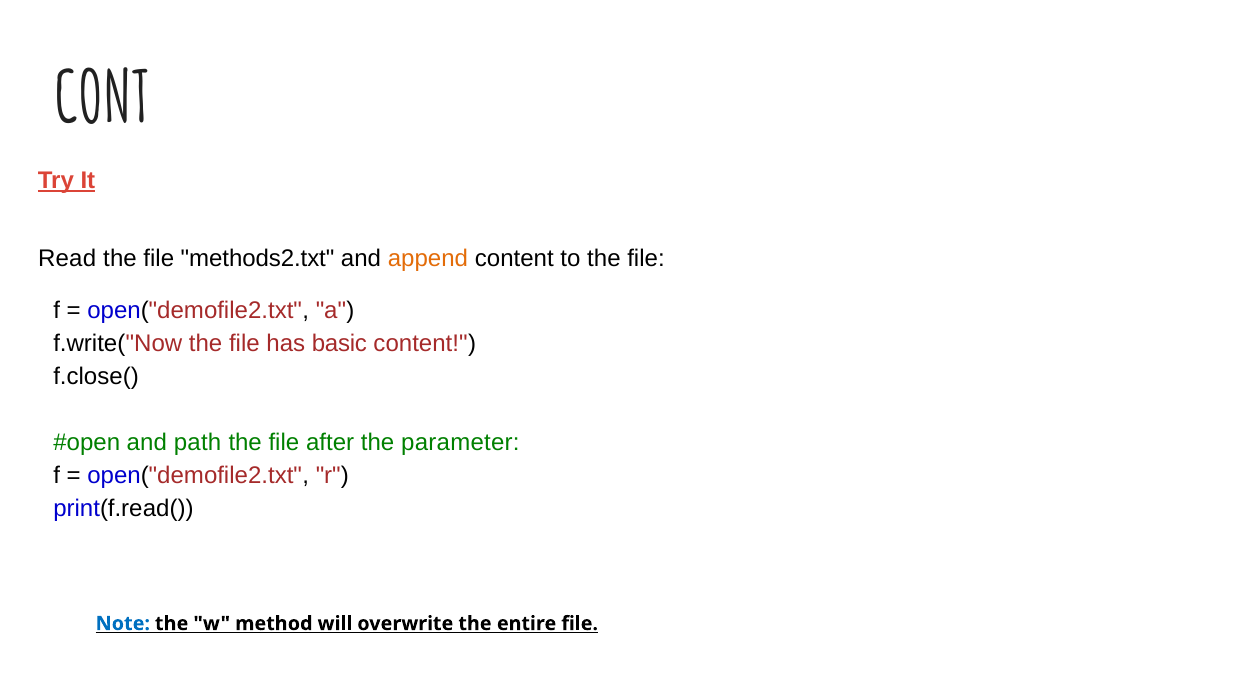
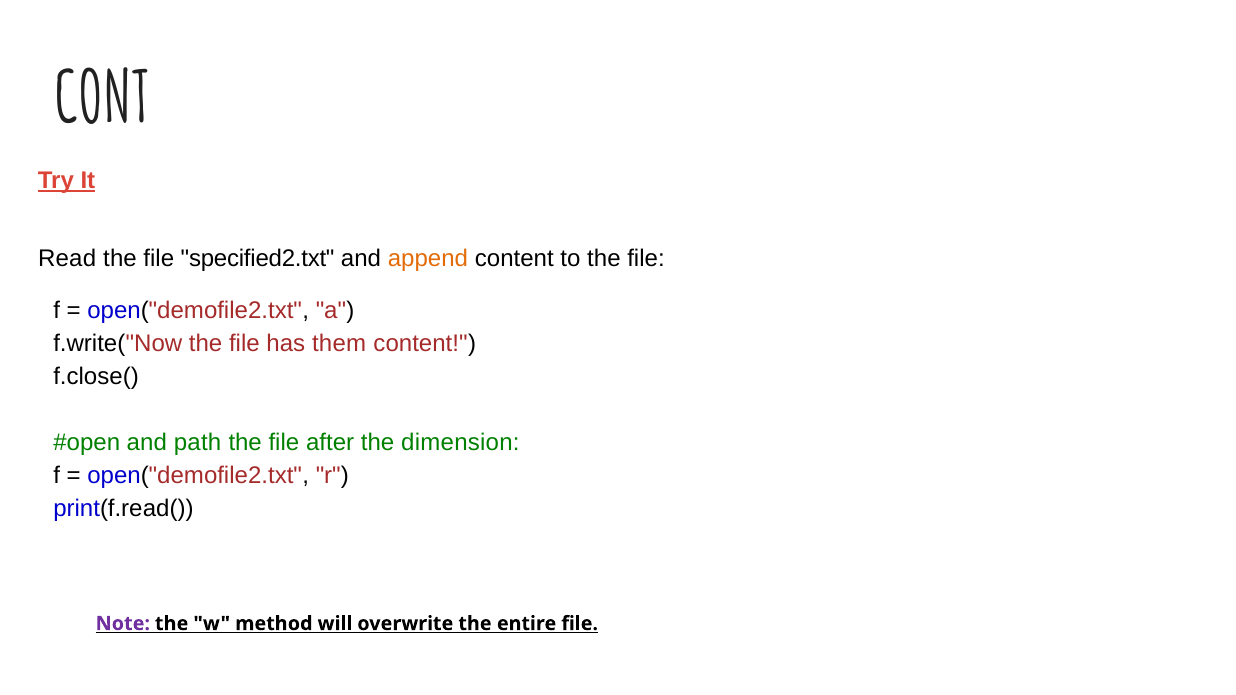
methods2.txt: methods2.txt -> specified2.txt
basic: basic -> them
parameter: parameter -> dimension
Note colour: blue -> purple
